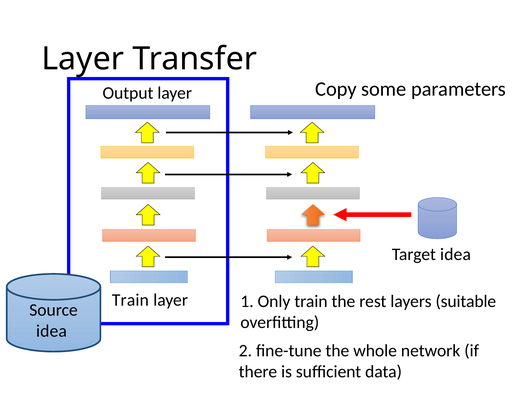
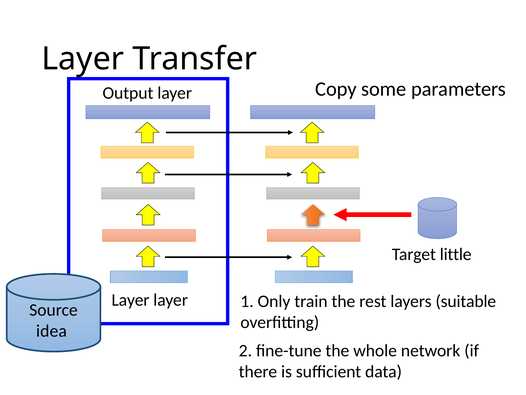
Target idea: idea -> little
Train at (130, 300): Train -> Layer
